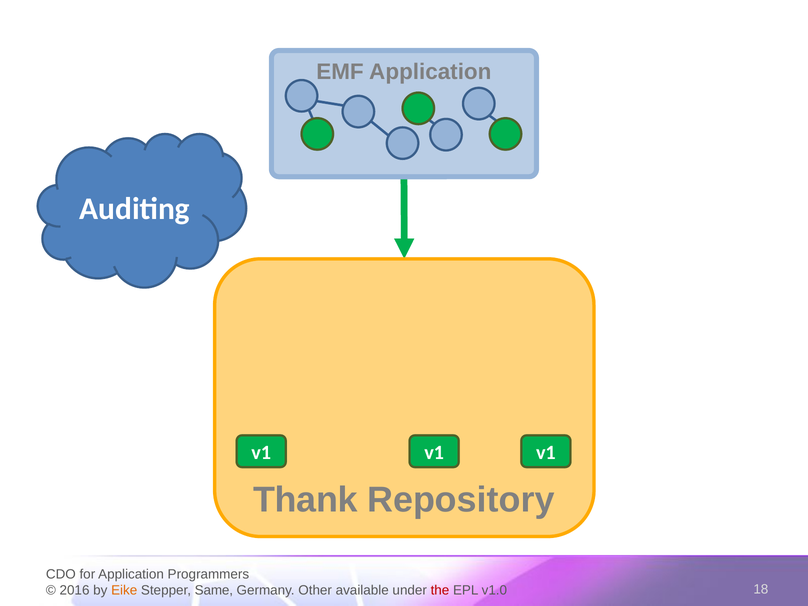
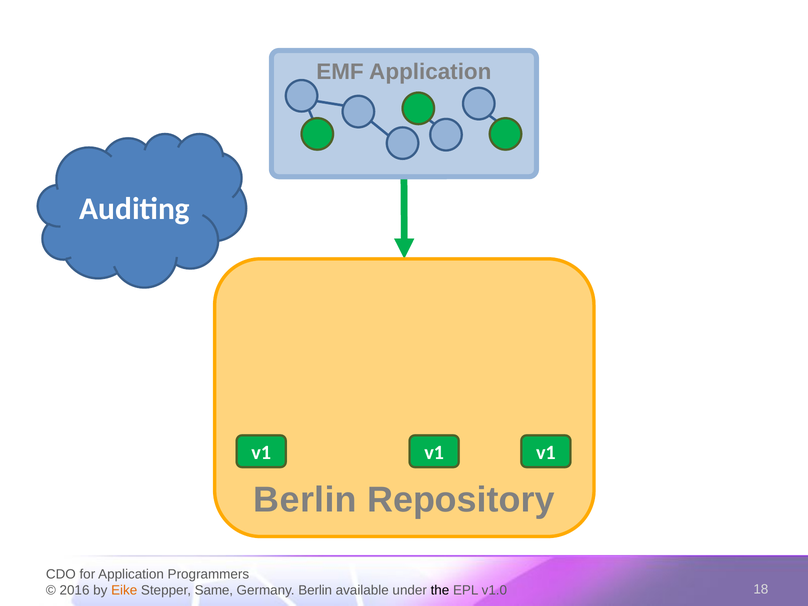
Thank at (305, 500): Thank -> Berlin
Germany Other: Other -> Berlin
the colour: red -> black
